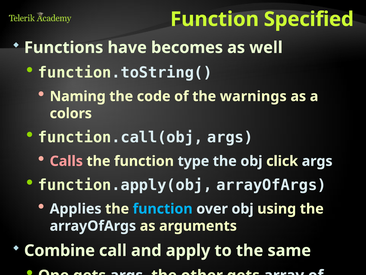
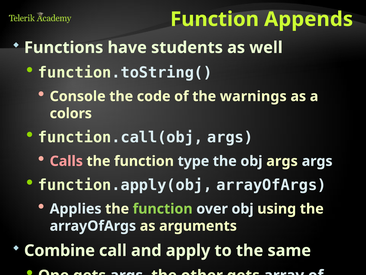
Specified: Specified -> Appends
becomes: becomes -> students
Naming: Naming -> Console
obj click: click -> args
function at (163, 209) colour: light blue -> light green
